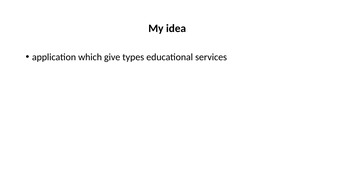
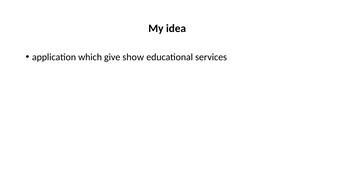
types: types -> show
